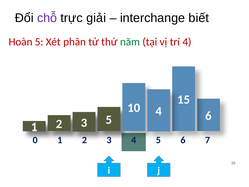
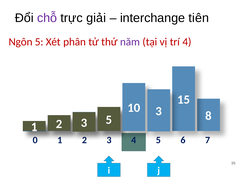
biết: biết -> tiên
Hoàn: Hoàn -> Ngôn
năm colour: green -> purple
10 4: 4 -> 3
6 at (209, 116): 6 -> 8
